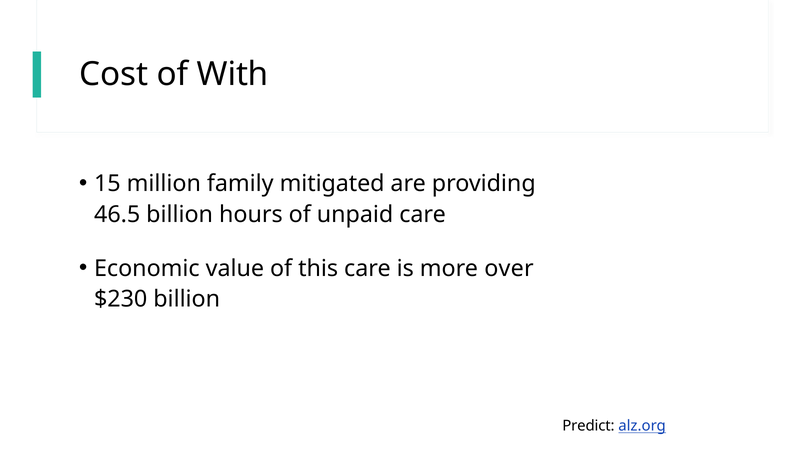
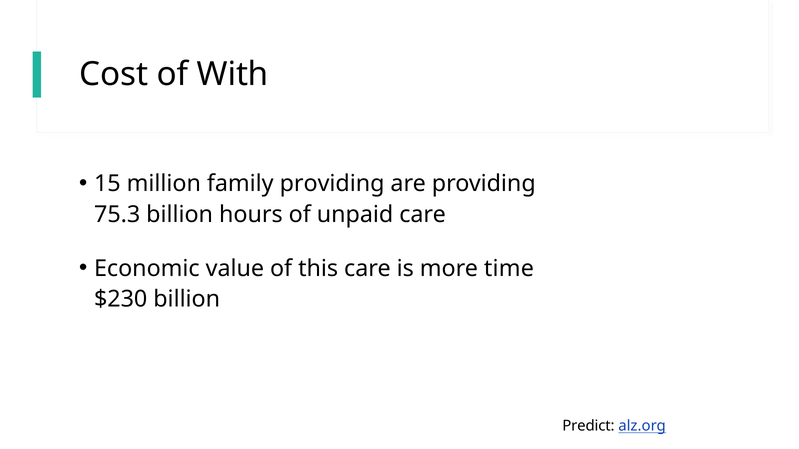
family mitigated: mitigated -> providing
46.5: 46.5 -> 75.3
over: over -> time
